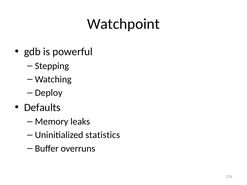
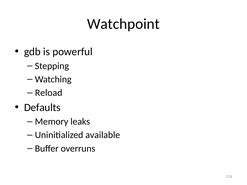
Deploy: Deploy -> Reload
statistics: statistics -> available
